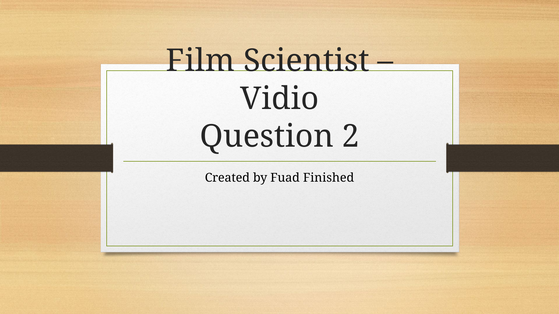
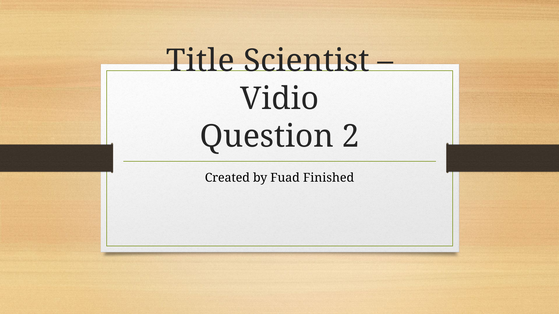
Film: Film -> Title
